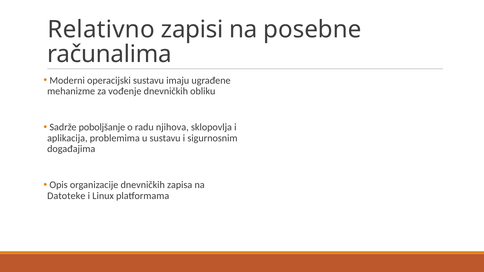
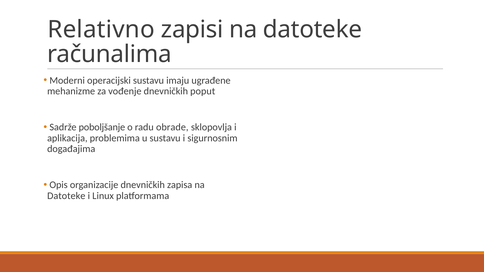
zapisi na posebne: posebne -> datoteke
obliku: obliku -> poput
njihova: njihova -> obrade
